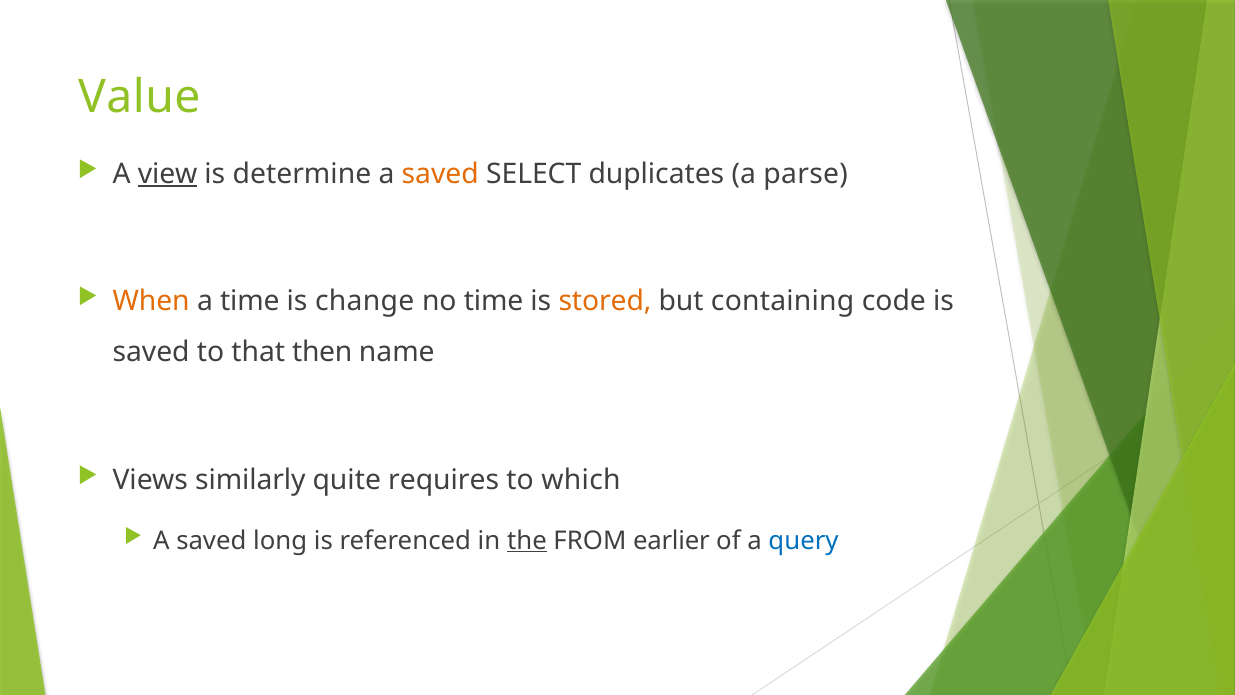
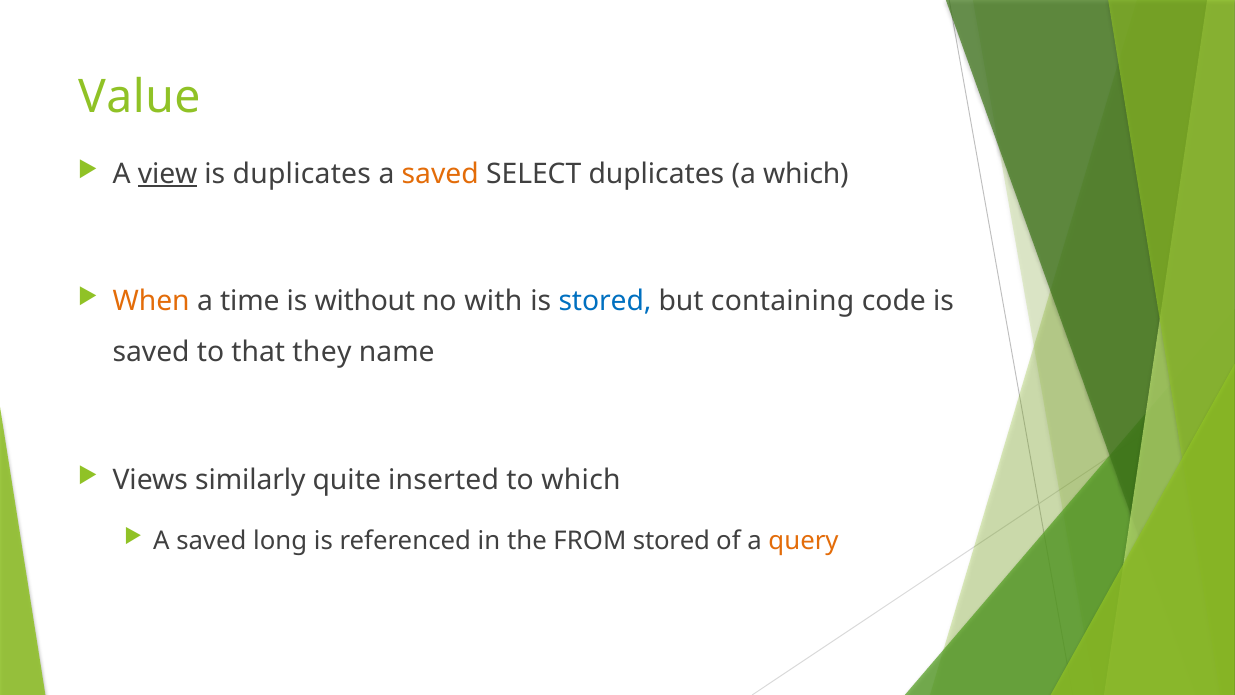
is determine: determine -> duplicates
a parse: parse -> which
change: change -> without
no time: time -> with
stored at (605, 301) colour: orange -> blue
then: then -> they
requires: requires -> inserted
the underline: present -> none
FROM earlier: earlier -> stored
query colour: blue -> orange
